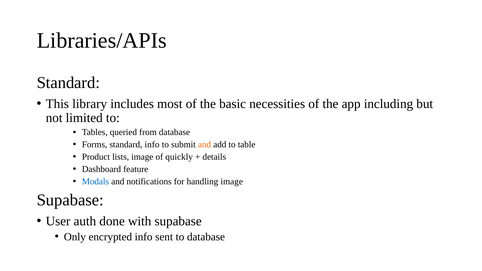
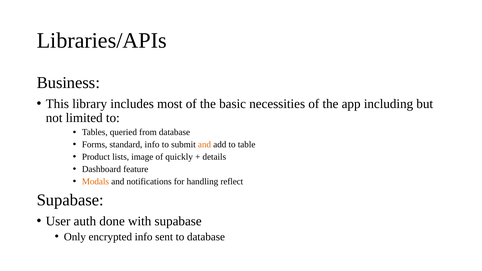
Standard at (68, 83): Standard -> Business
Modals colour: blue -> orange
handling image: image -> reflect
